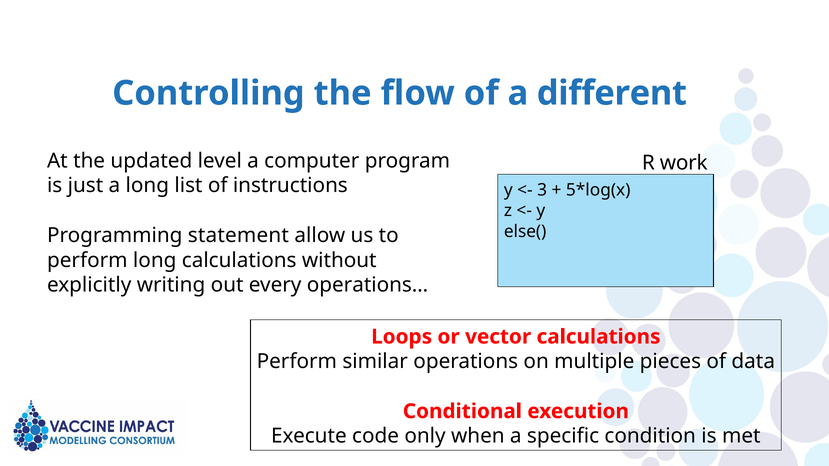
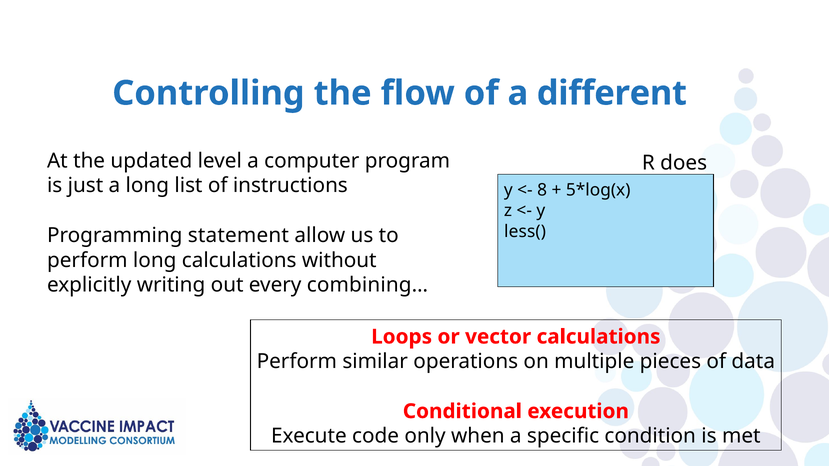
work: work -> does
3: 3 -> 8
else(: else( -> less(
operations…: operations… -> combining…
